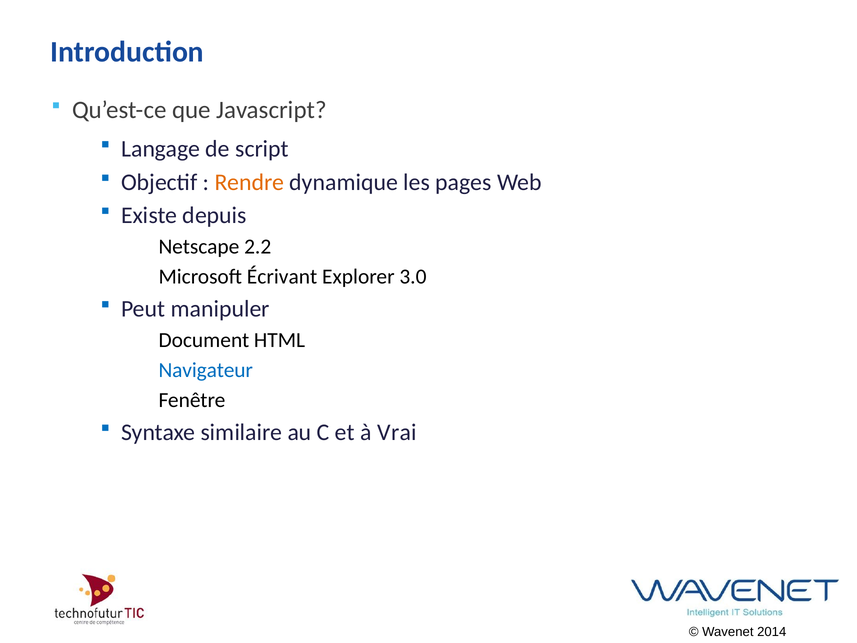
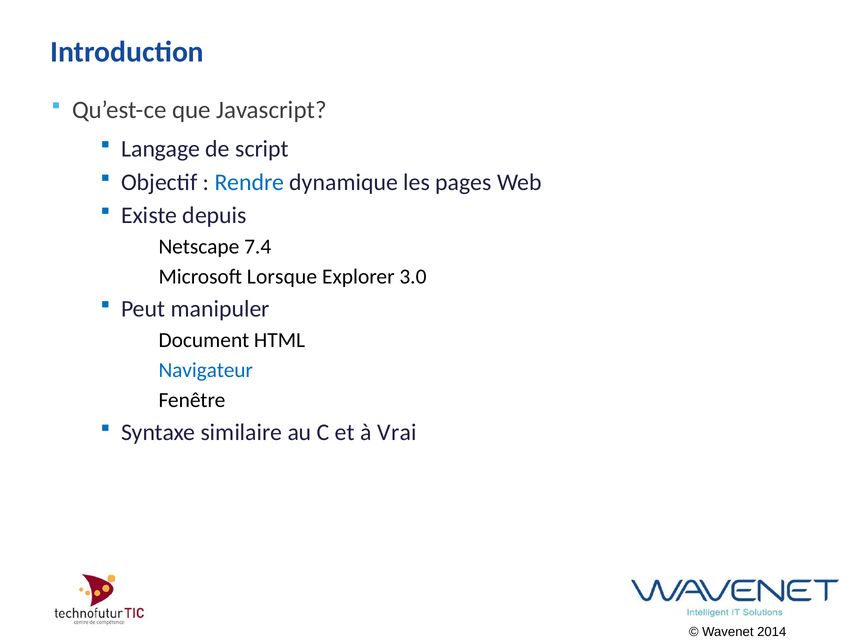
Rendre colour: orange -> blue
2.2: 2.2 -> 7.4
Écrivant: Écrivant -> Lorsque
